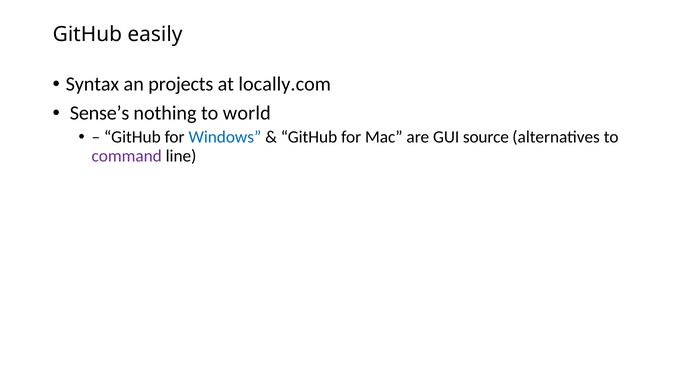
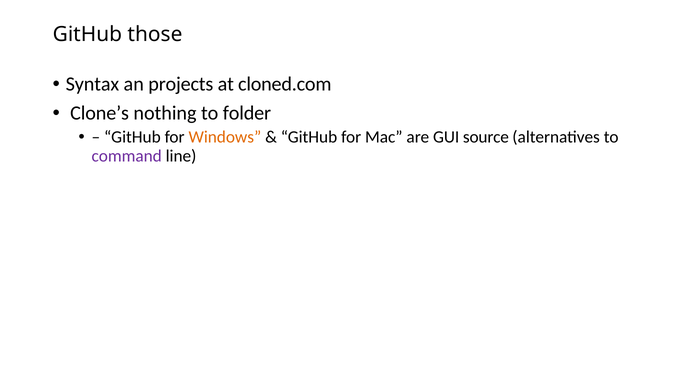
easily: easily -> those
locally.com: locally.com -> cloned.com
Sense’s: Sense’s -> Clone’s
world: world -> folder
Windows colour: blue -> orange
